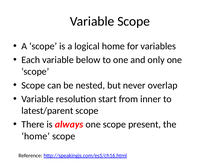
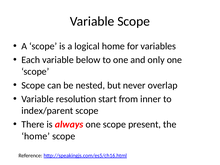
latest/parent: latest/parent -> index/parent
